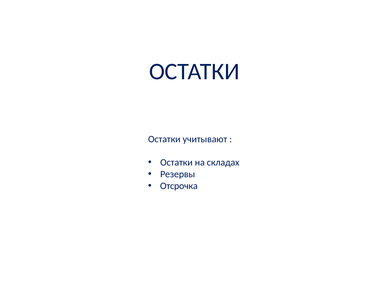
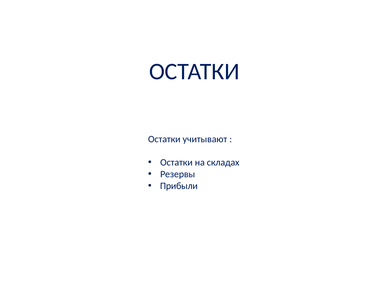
Отсрочка: Отсрочка -> Прибыли
